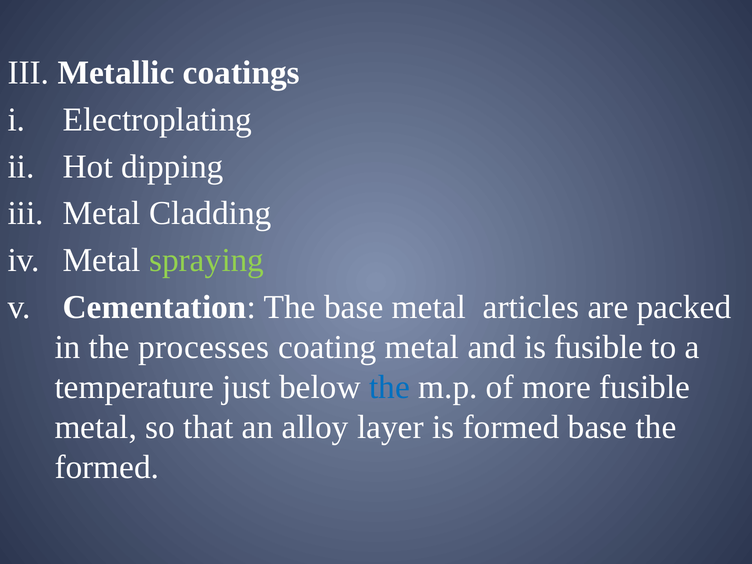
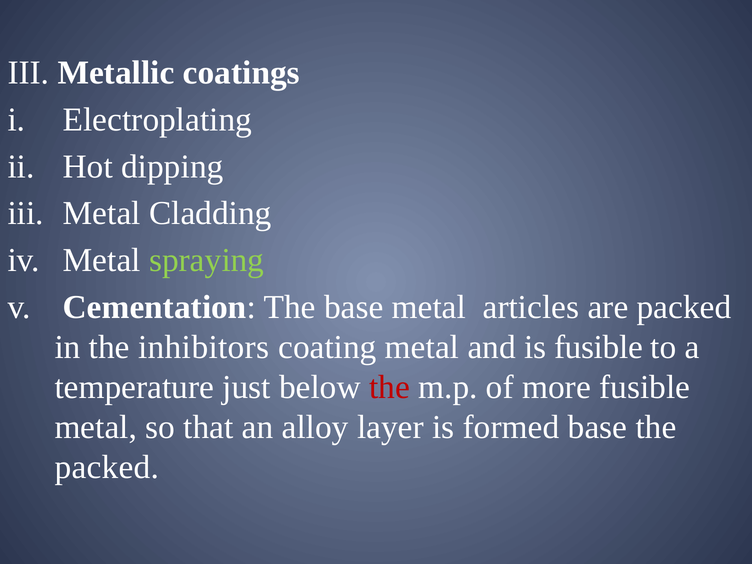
processes: processes -> inhibitors
the at (390, 387) colour: blue -> red
formed at (107, 467): formed -> packed
